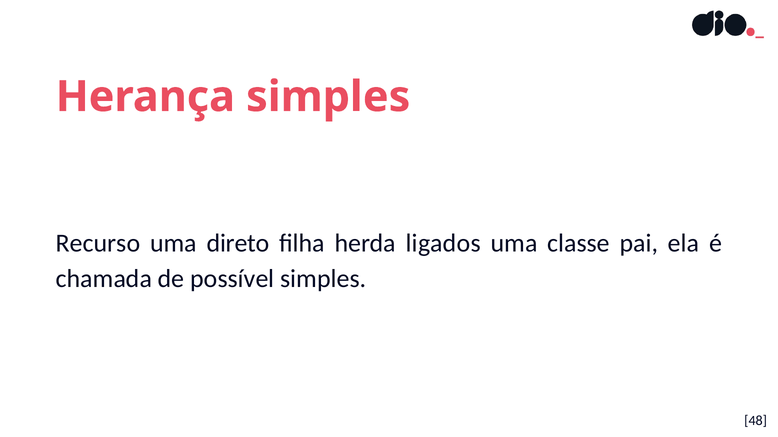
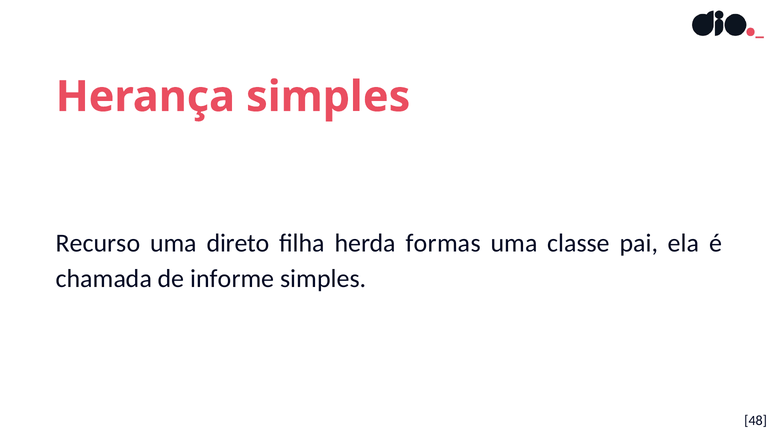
ligados: ligados -> formas
possível: possível -> informe
